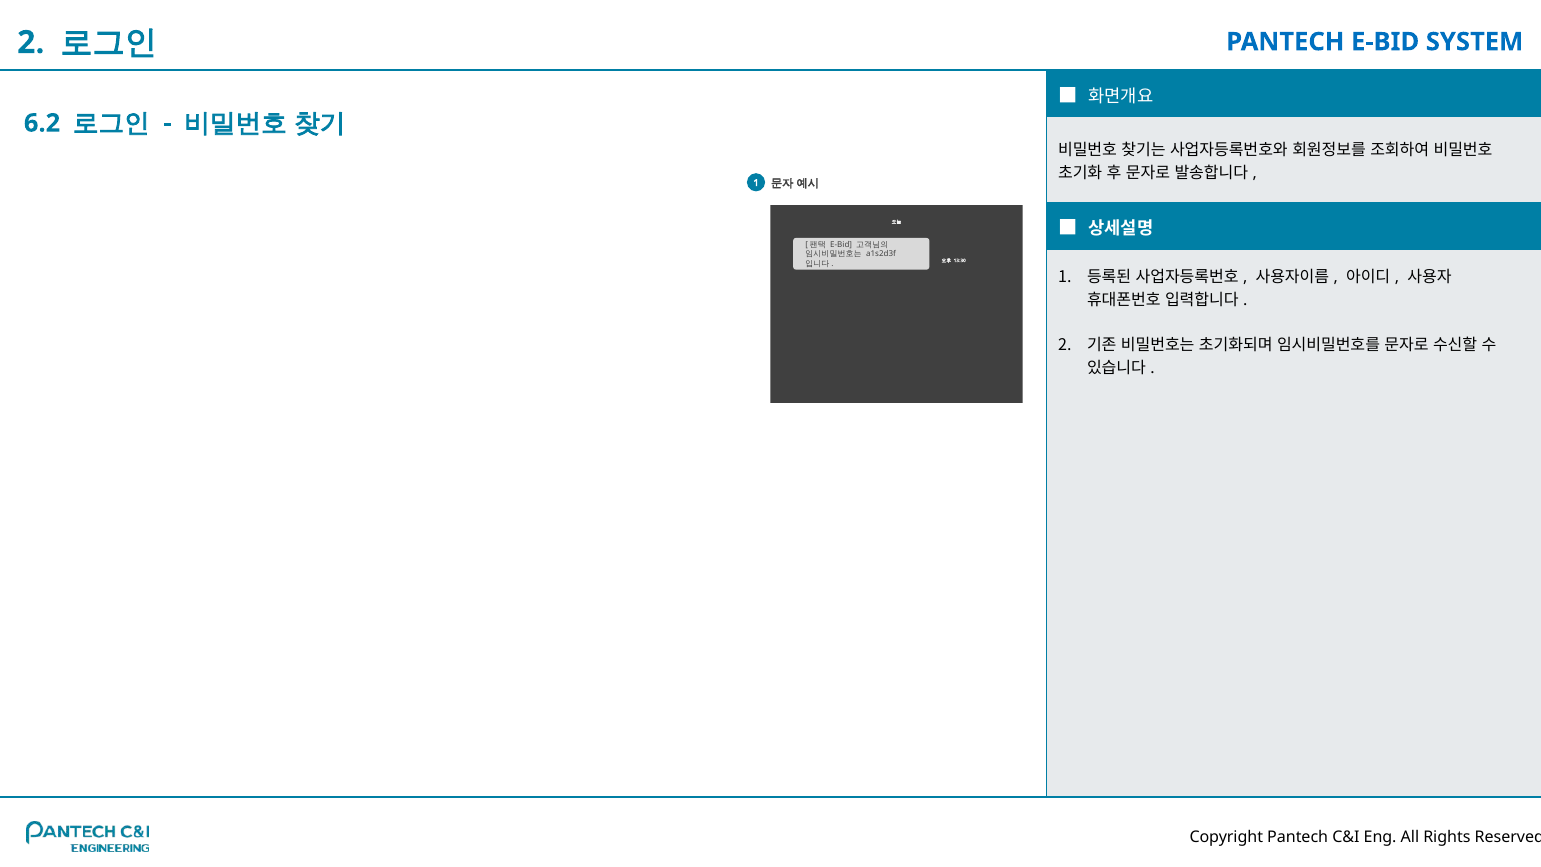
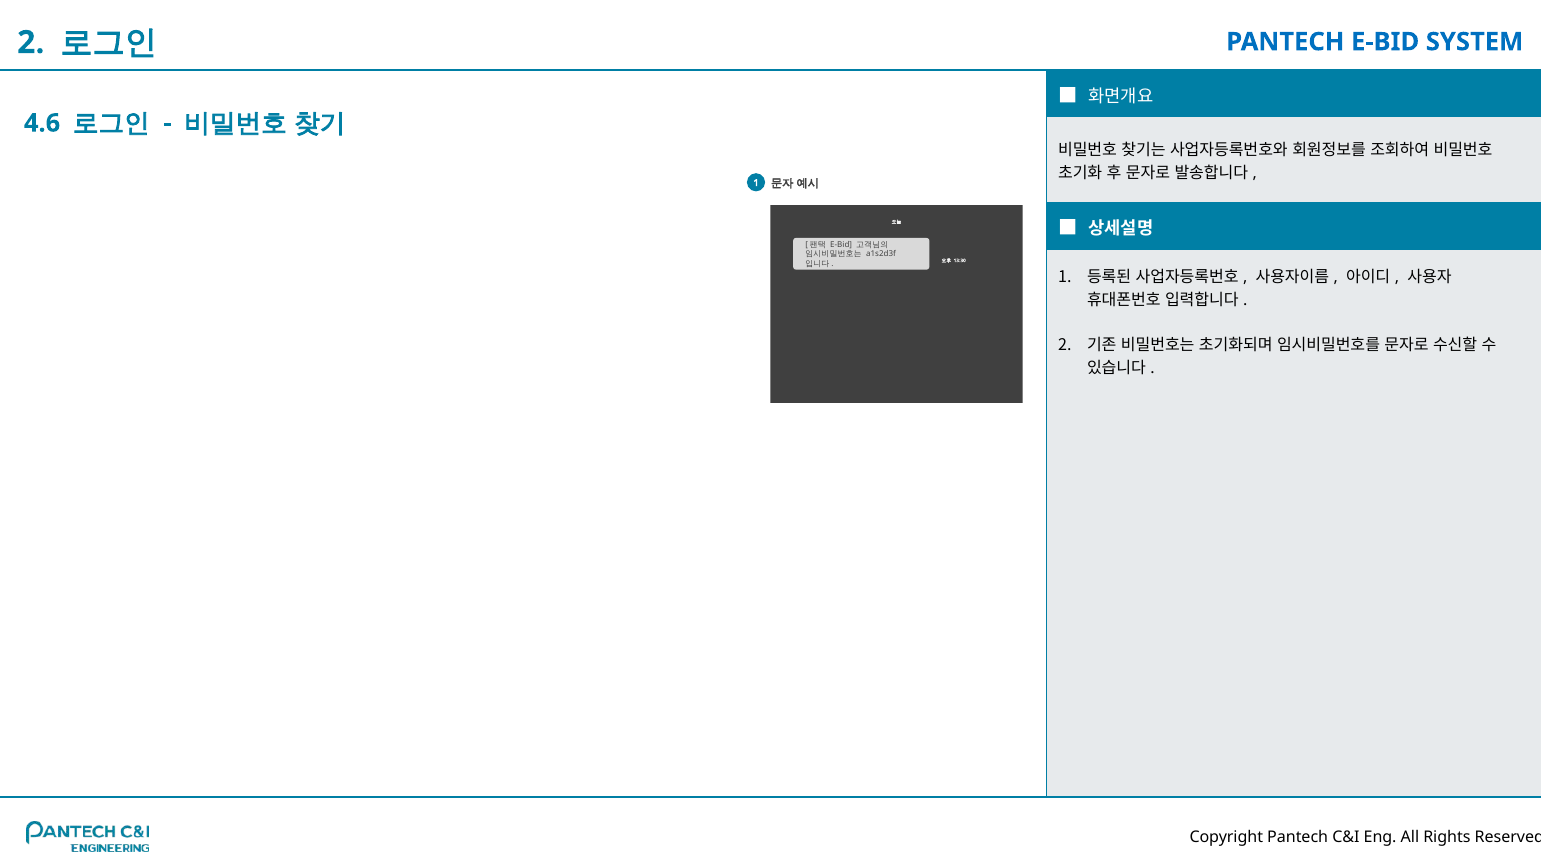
6.2: 6.2 -> 4.6
